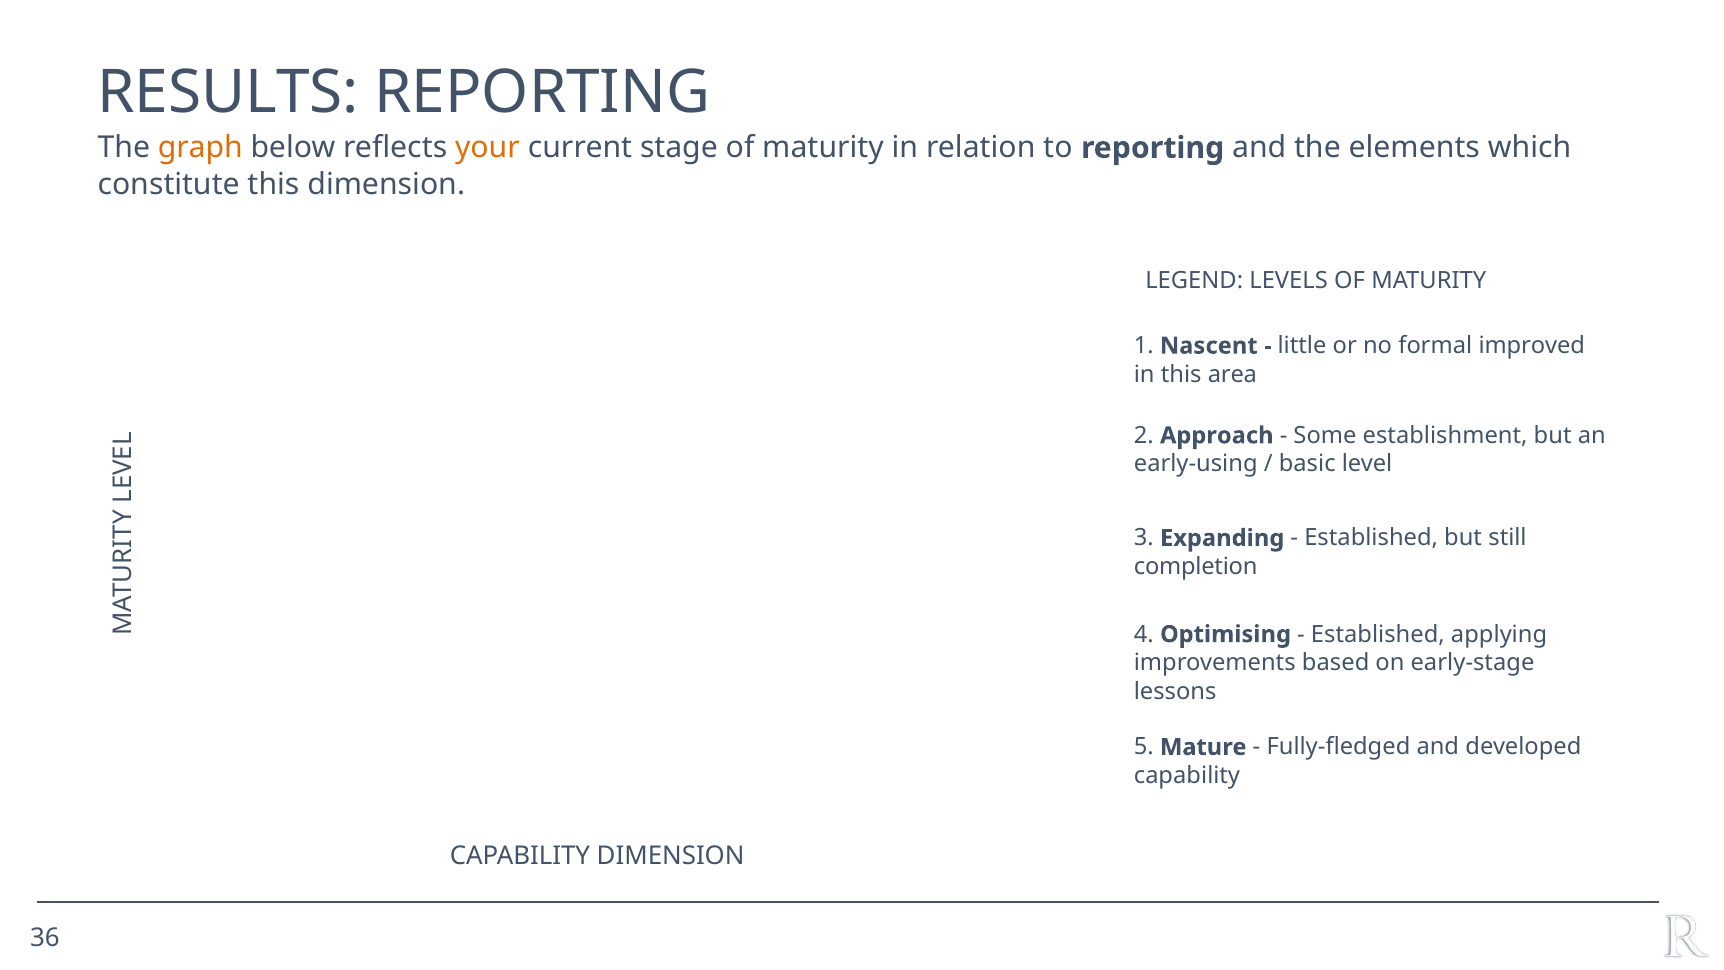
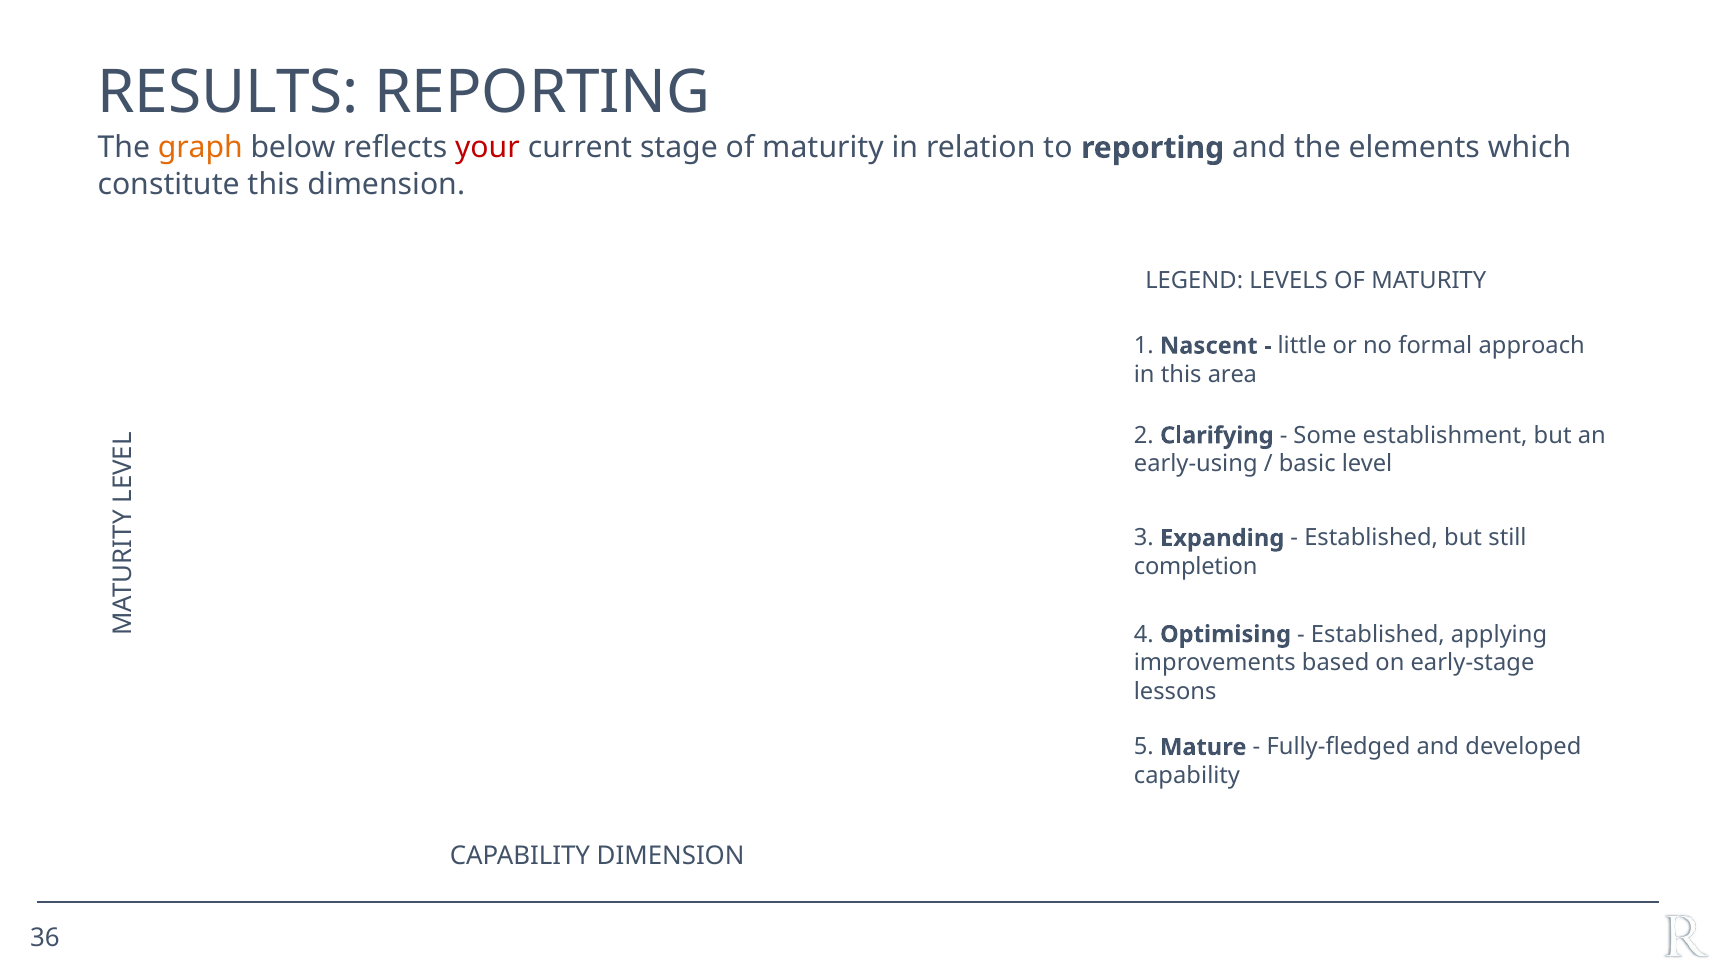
your colour: orange -> red
improved: improved -> approach
Approach: Approach -> Clarifying
